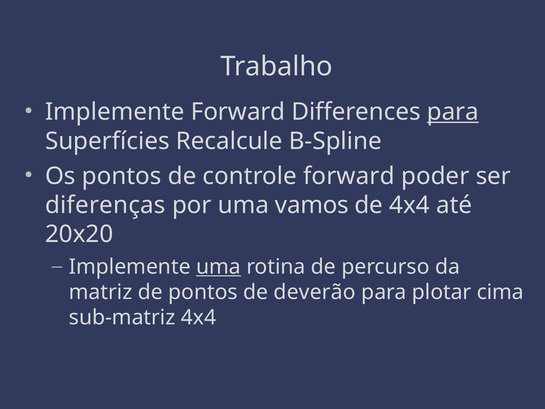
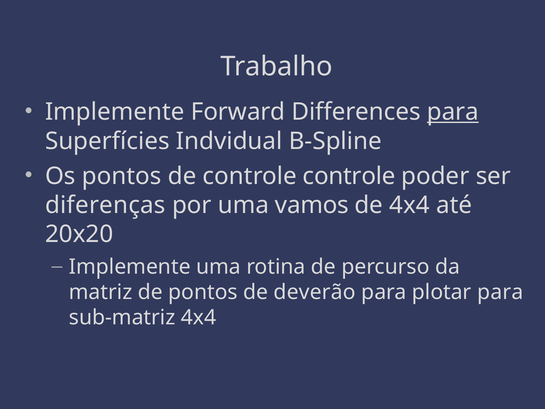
Recalcule: Recalcule -> Indvidual
controle forward: forward -> controle
uma at (219, 267) underline: present -> none
plotar cima: cima -> para
